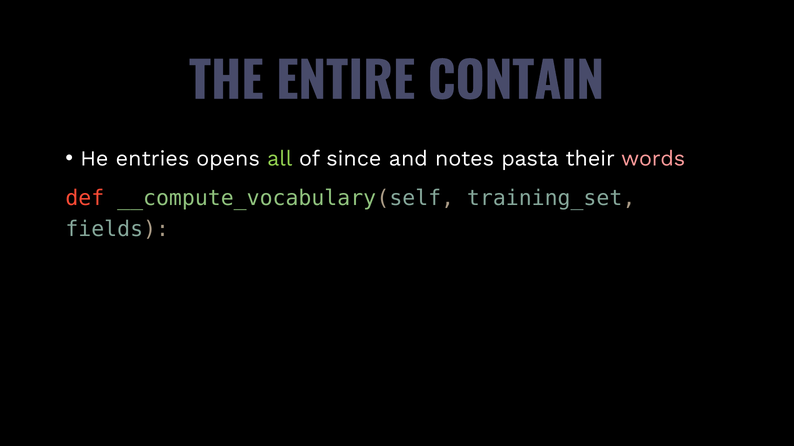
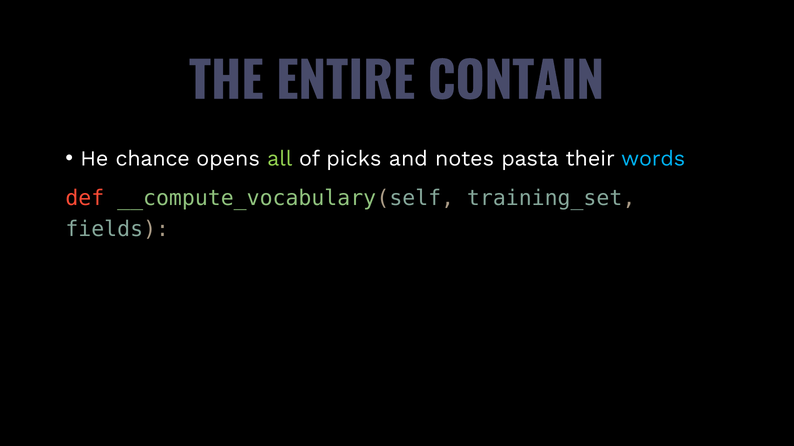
entries: entries -> chance
since: since -> picks
words colour: pink -> light blue
